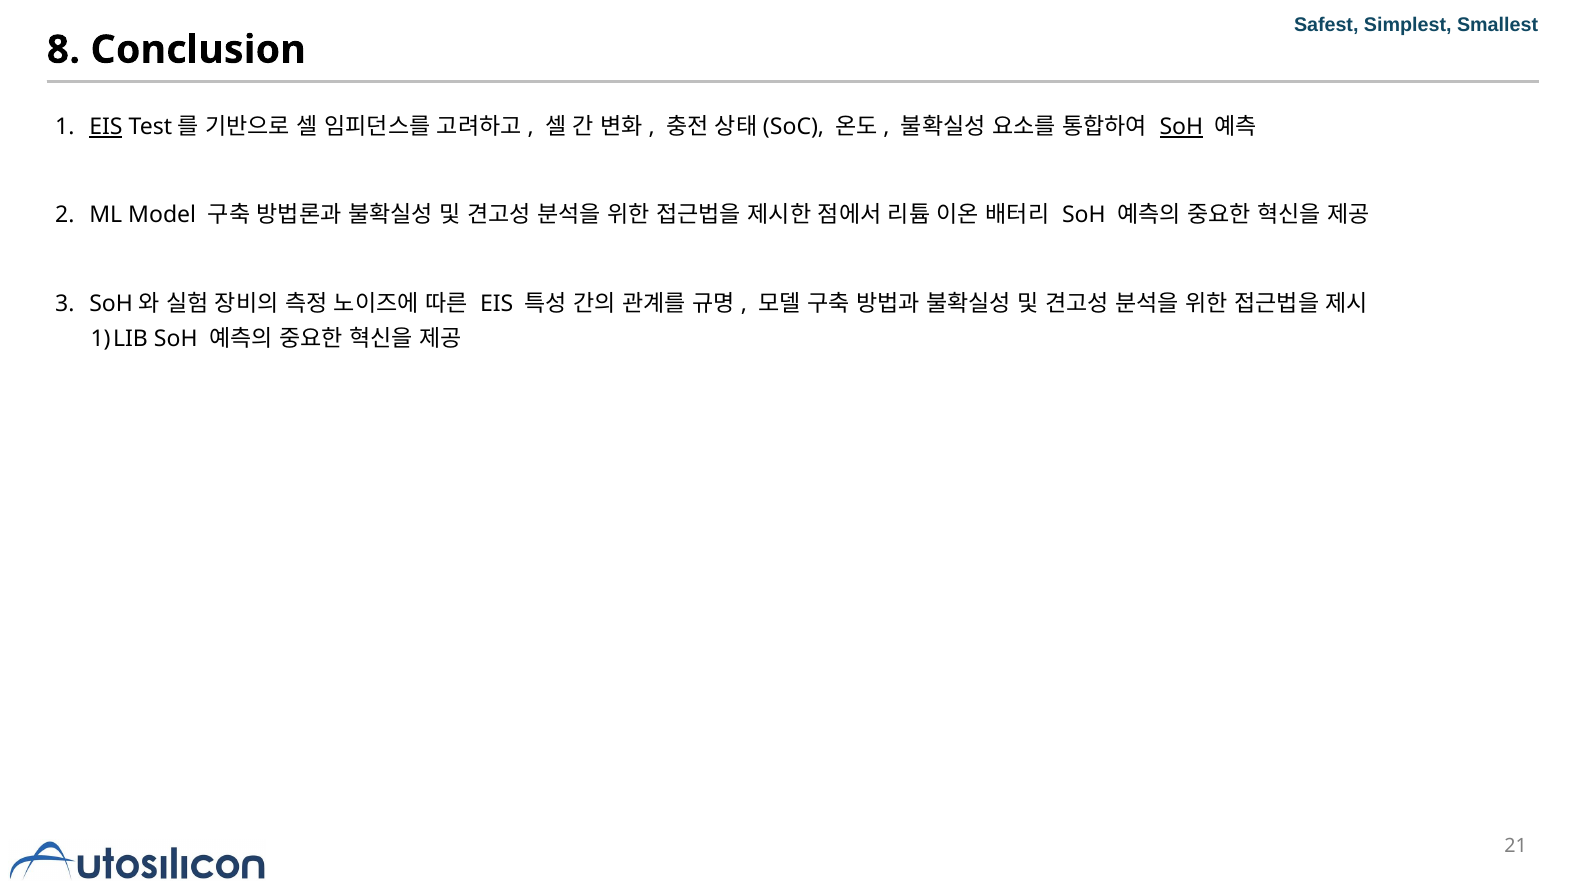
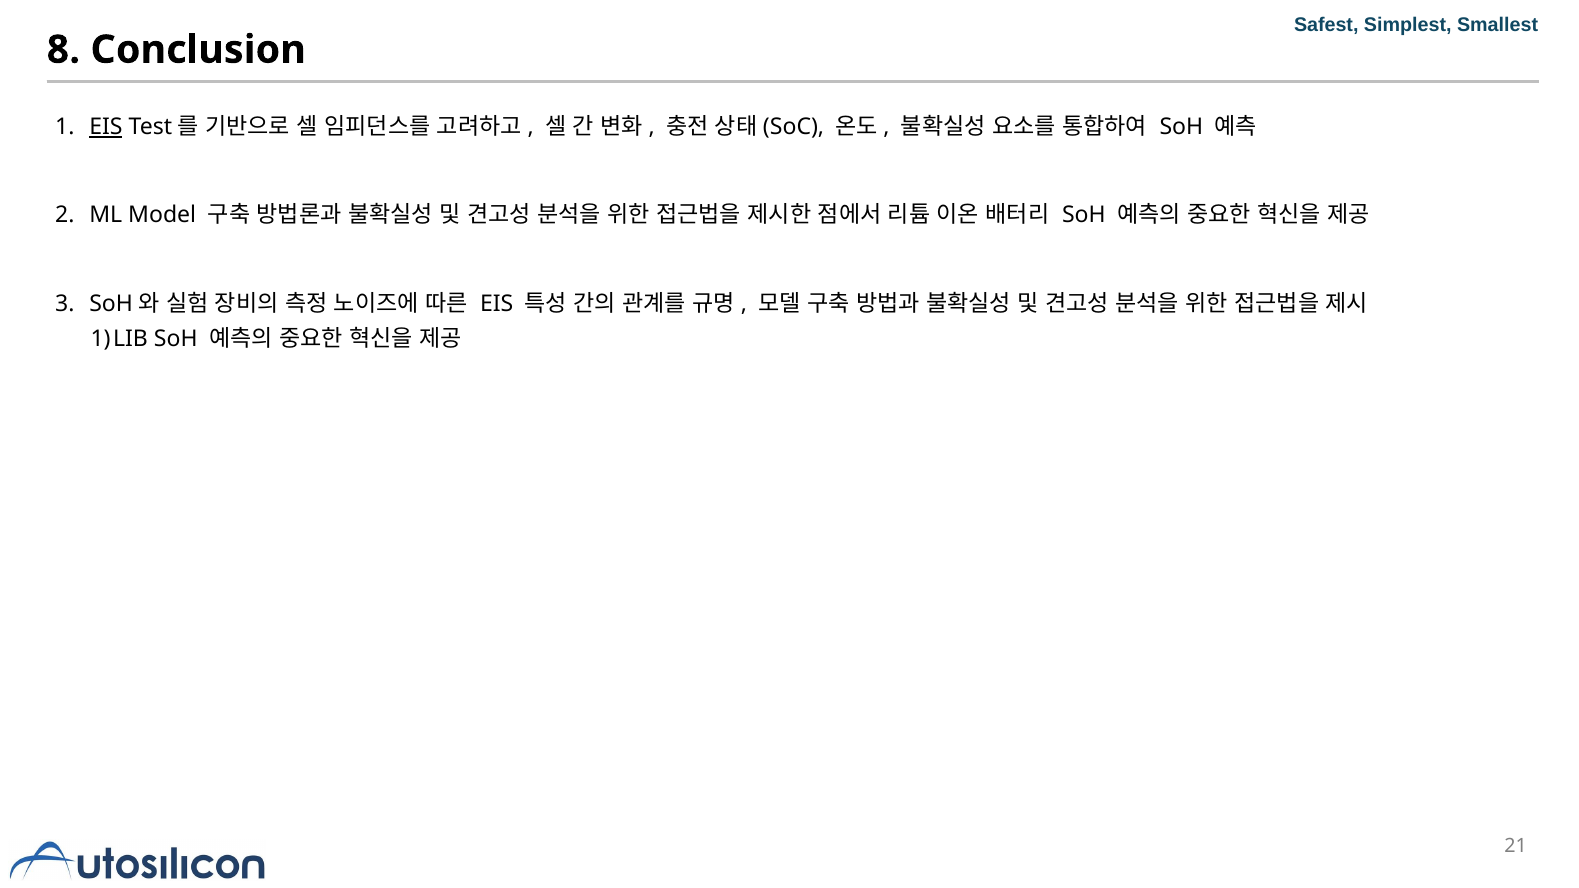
SoH at (1181, 127) underline: present -> none
